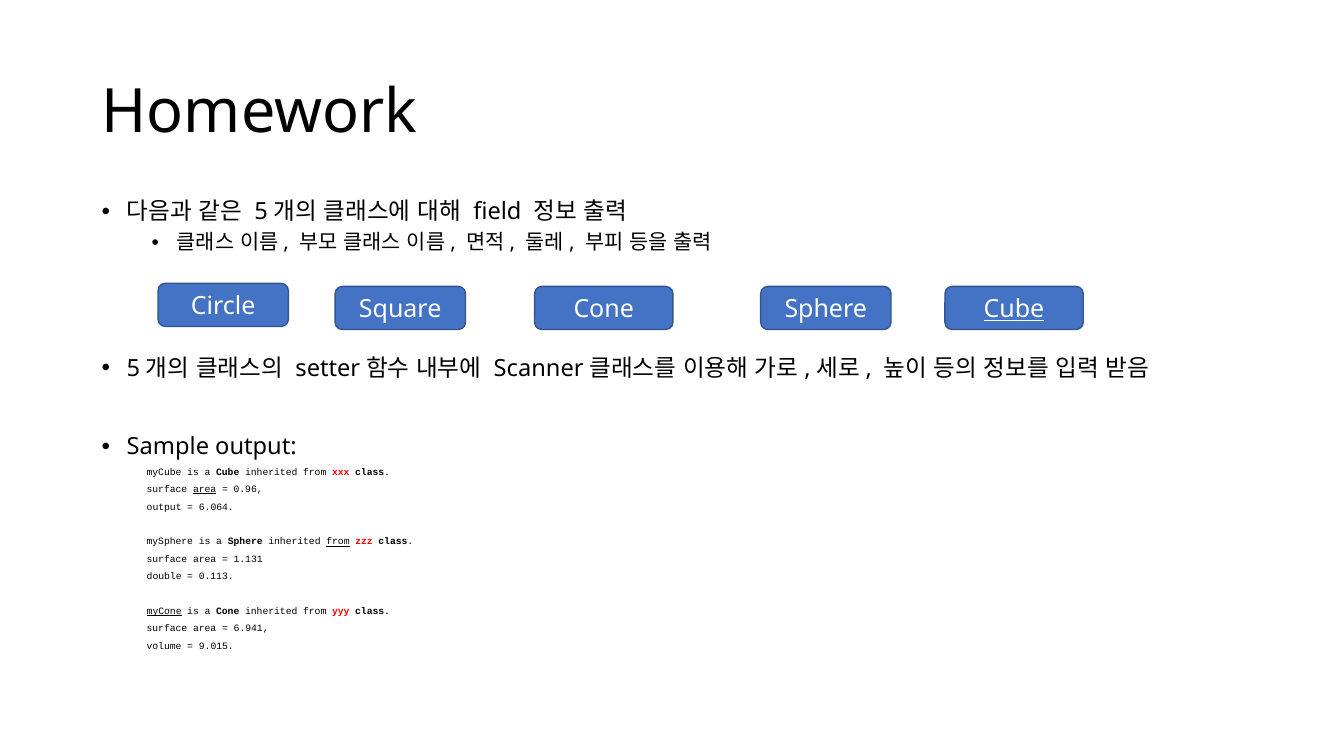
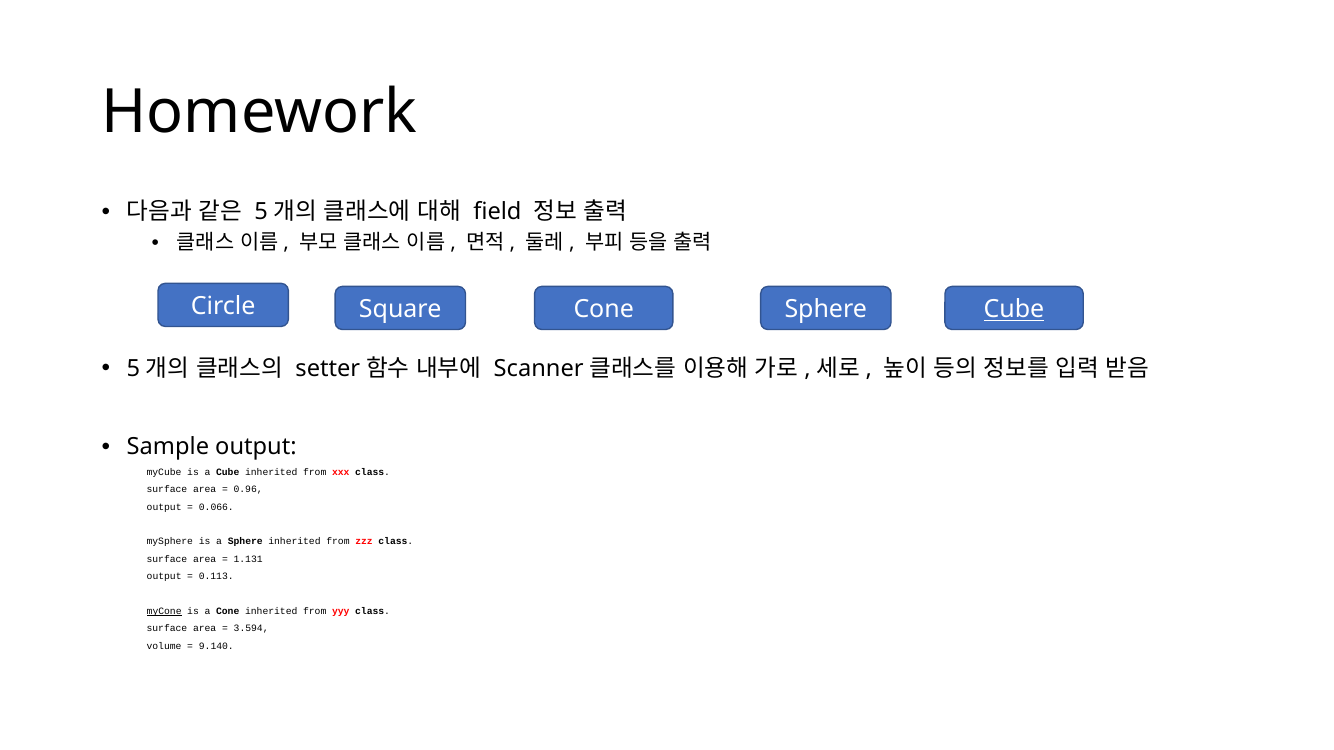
area at (205, 490) underline: present -> none
6.064: 6.064 -> 0.066
from at (338, 542) underline: present -> none
double at (164, 577): double -> output
6.941: 6.941 -> 3.594
9.015: 9.015 -> 9.140
